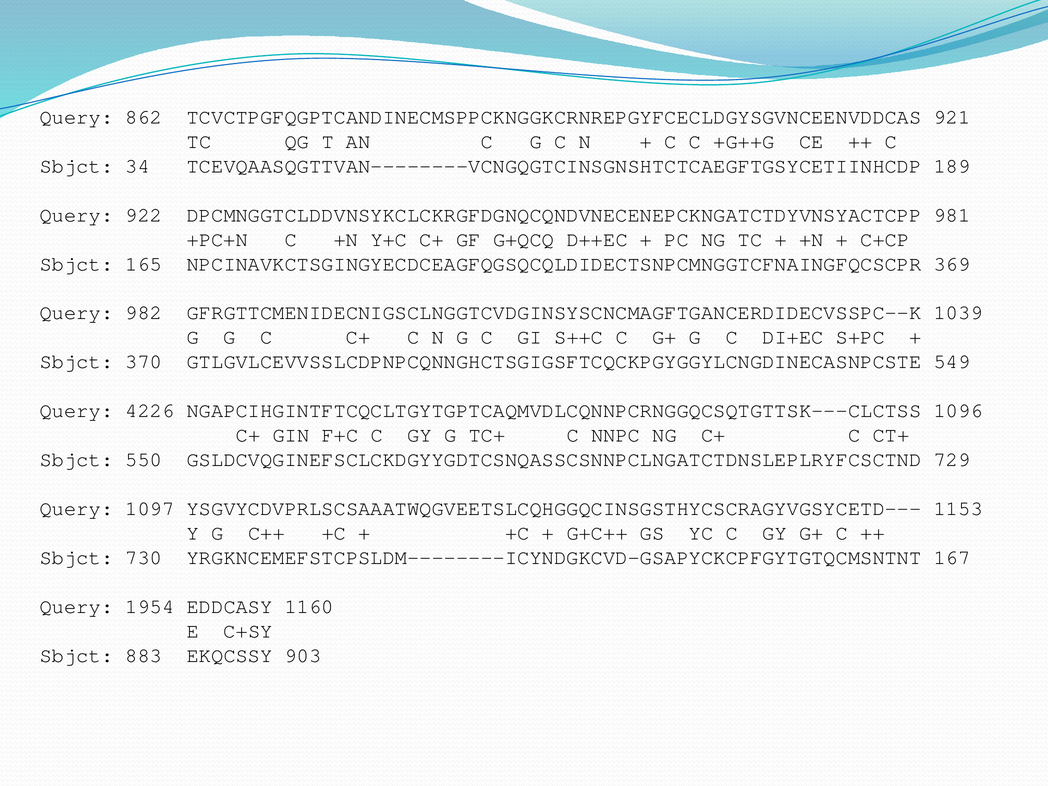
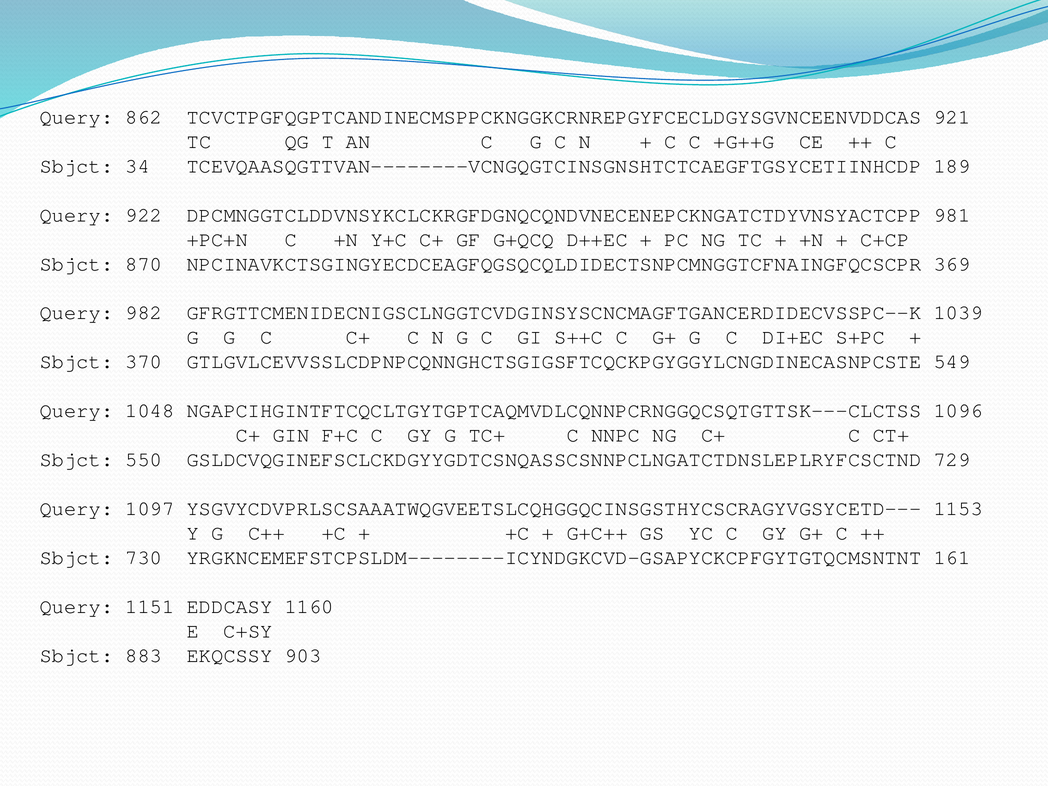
165: 165 -> 870
4226: 4226 -> 1048
167: 167 -> 161
1954: 1954 -> 1151
